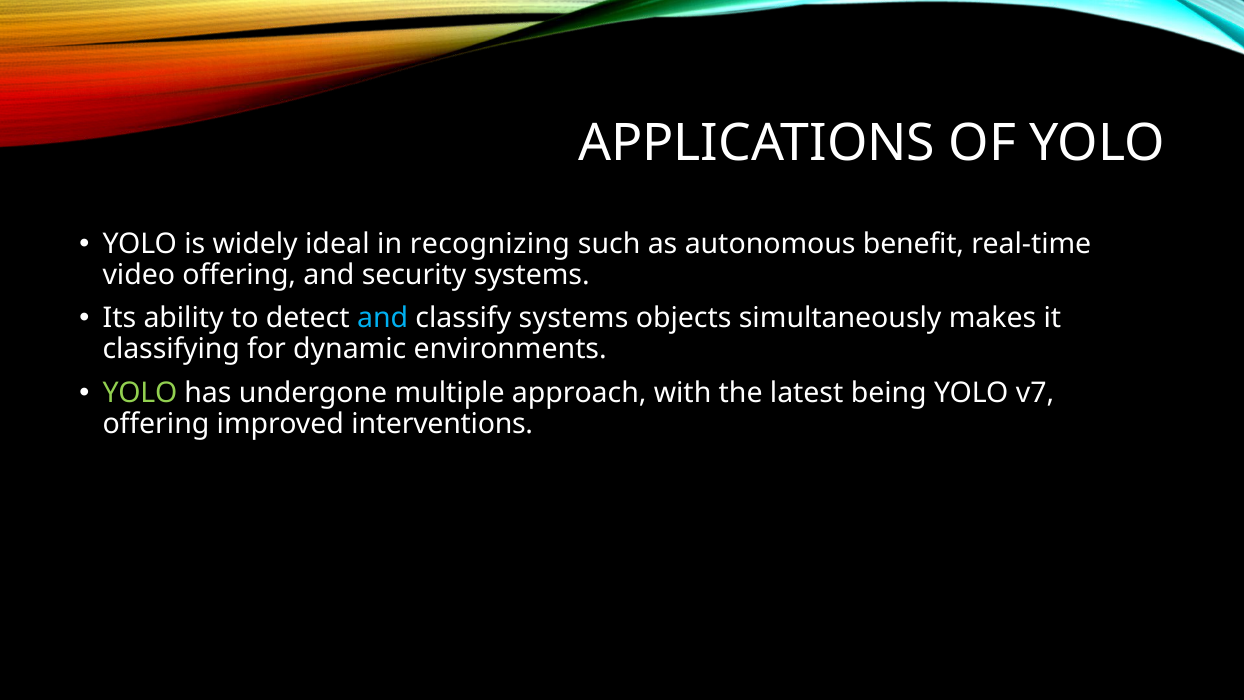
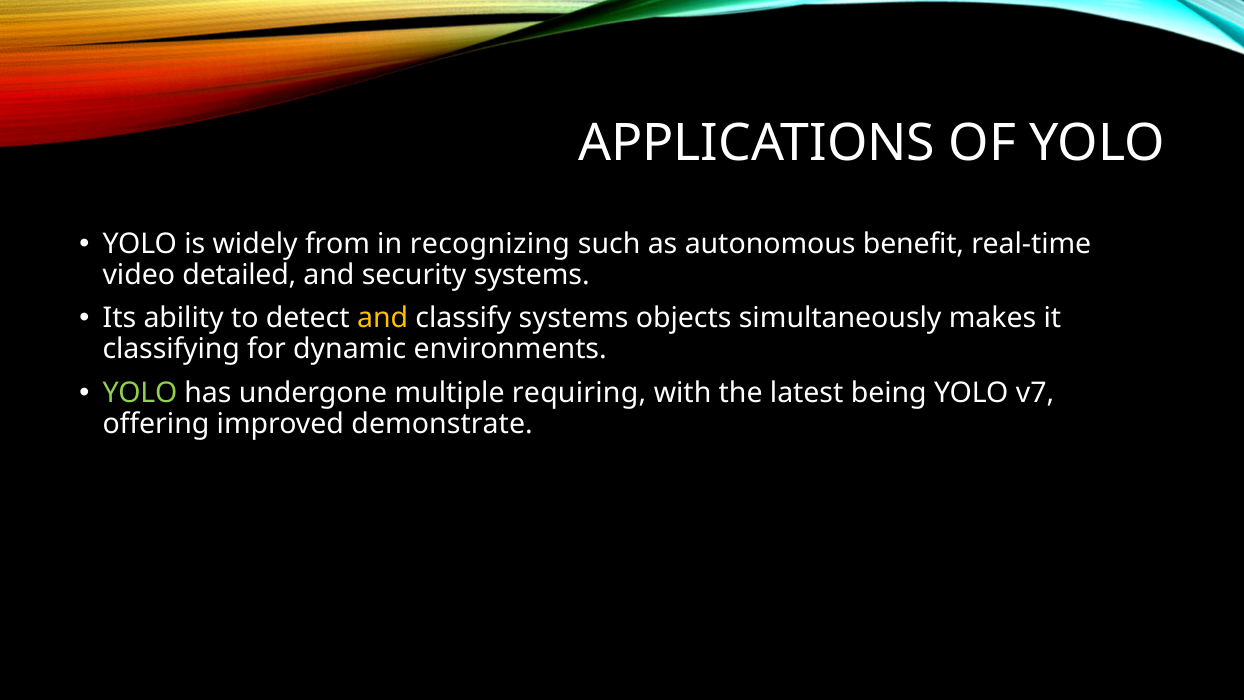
ideal: ideal -> from
video offering: offering -> detailed
and at (383, 318) colour: light blue -> yellow
approach: approach -> requiring
interventions: interventions -> demonstrate
